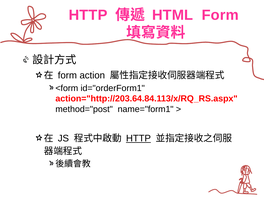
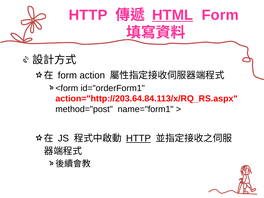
HTML underline: none -> present
